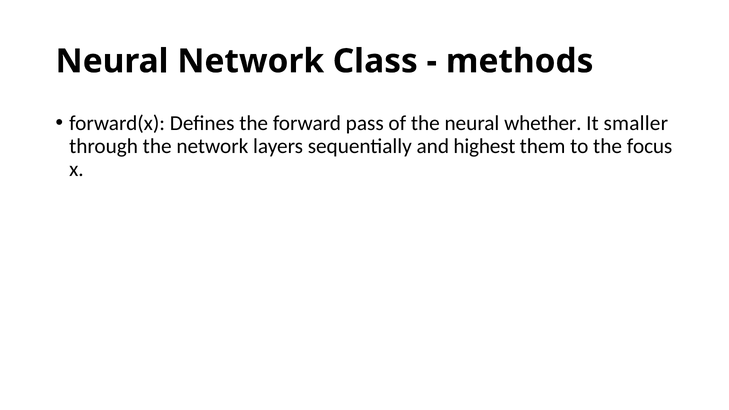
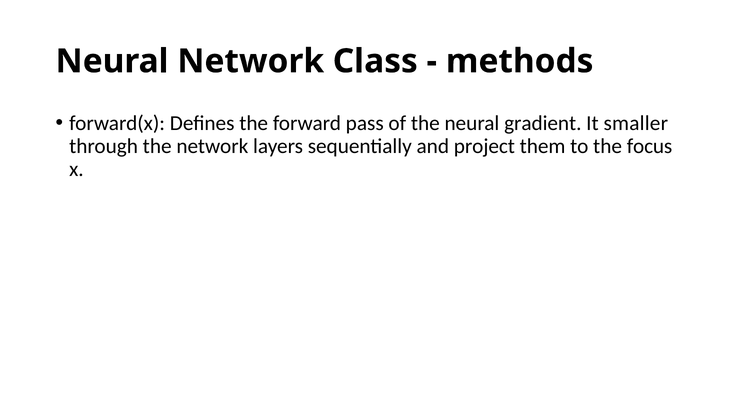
whether: whether -> gradient
highest: highest -> project
